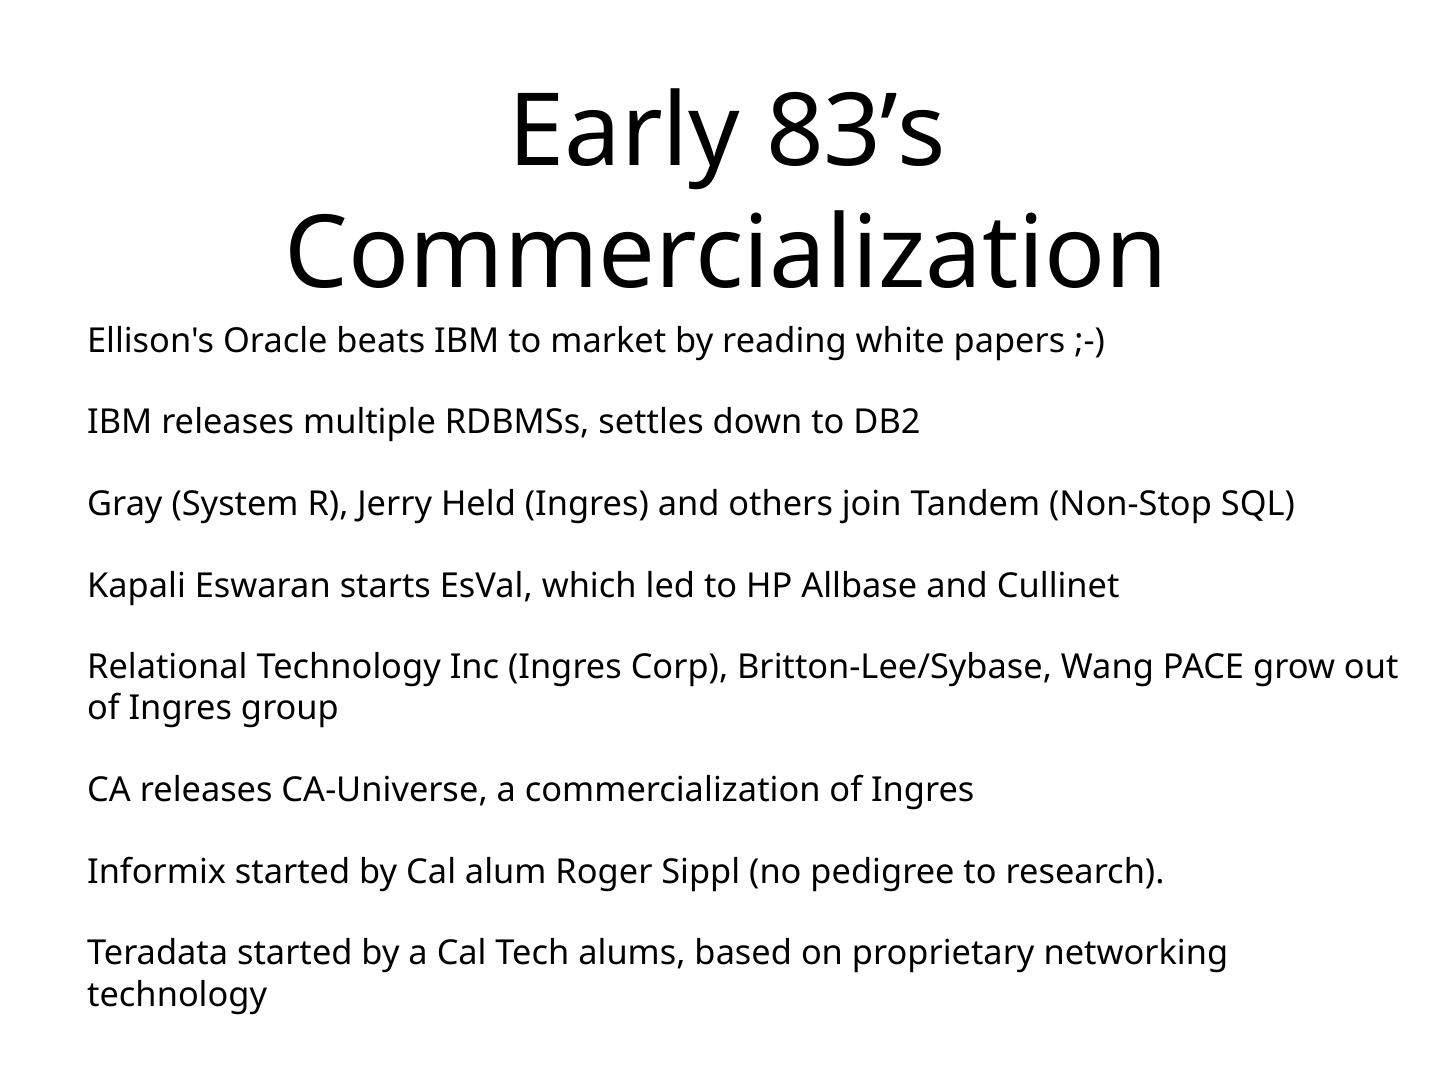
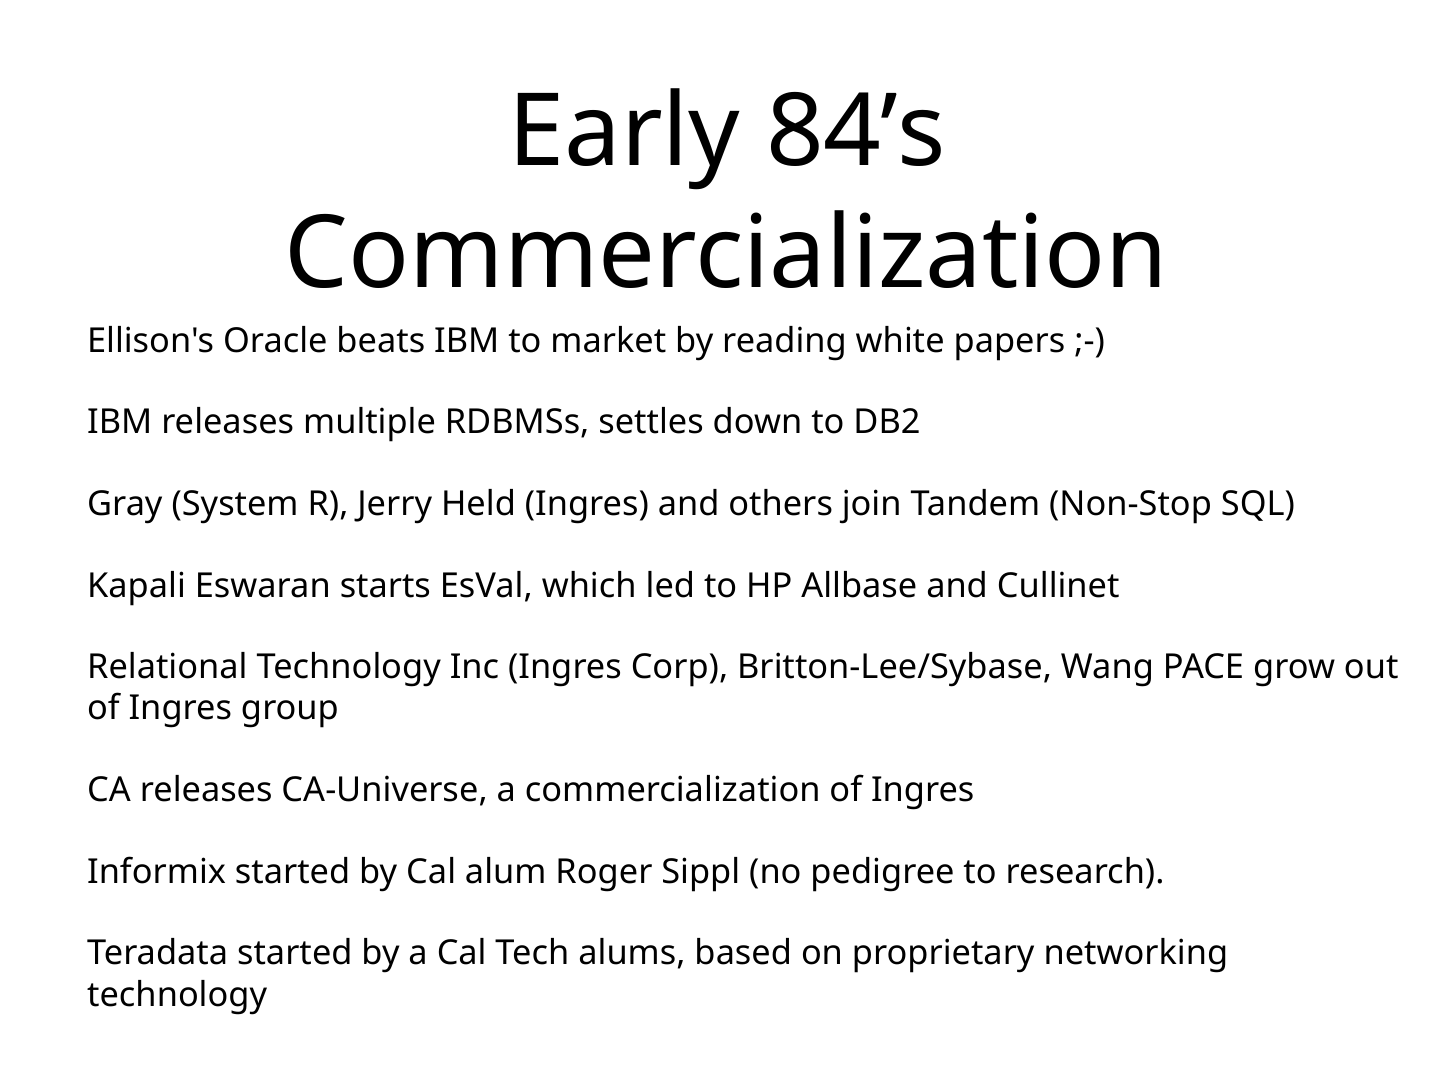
83’s: 83’s -> 84’s
